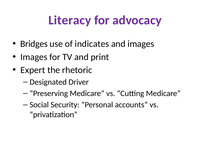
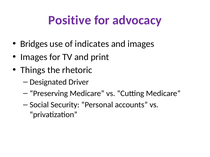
Literacy: Literacy -> Positive
Expert: Expert -> Things
